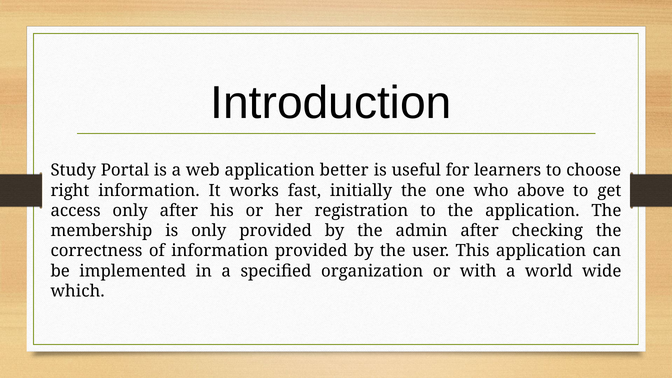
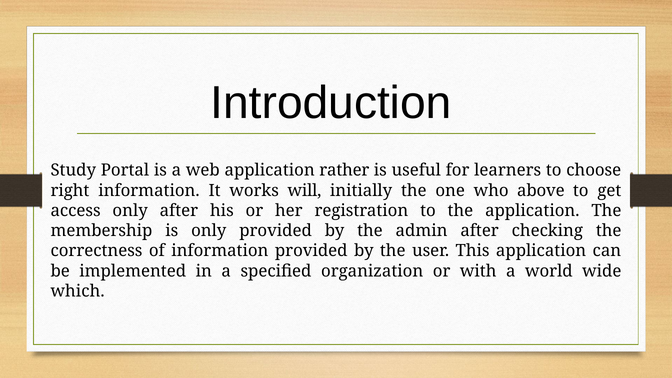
better: better -> rather
fast: fast -> will
